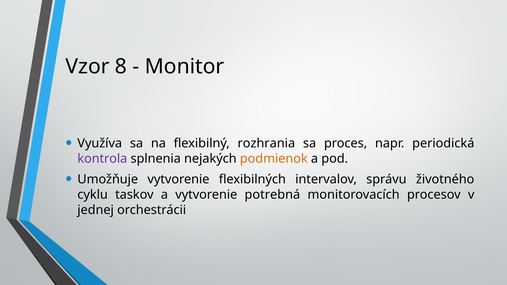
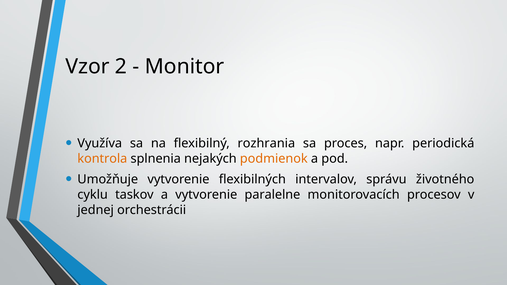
8: 8 -> 2
kontrola colour: purple -> orange
potrebná: potrebná -> paralelne
